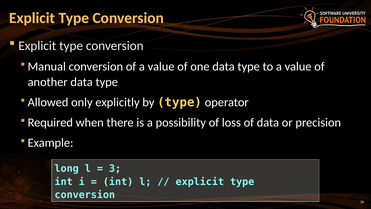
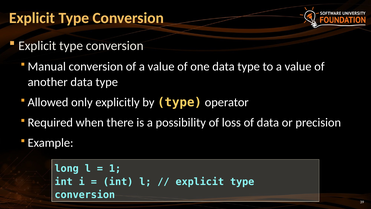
3: 3 -> 1
